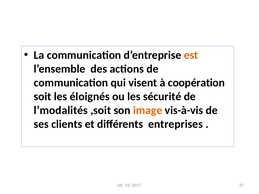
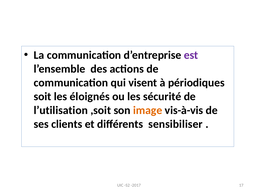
est colour: orange -> purple
coopération: coopération -> périodiques
l’modalités: l’modalités -> l’utilisation
entreprises: entreprises -> sensibiliser
